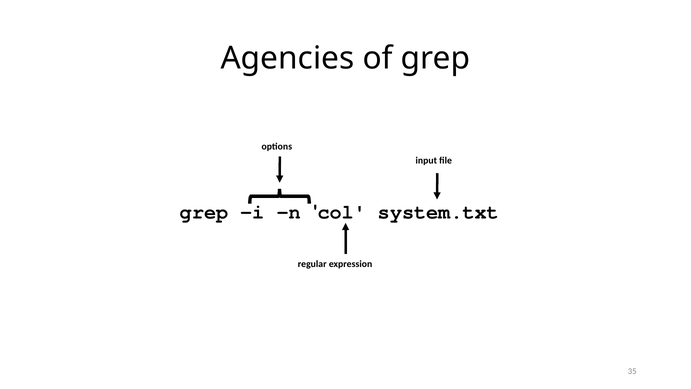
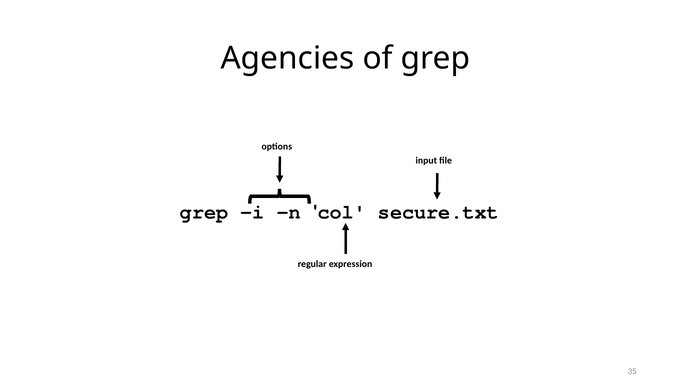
system.txt: system.txt -> secure.txt
